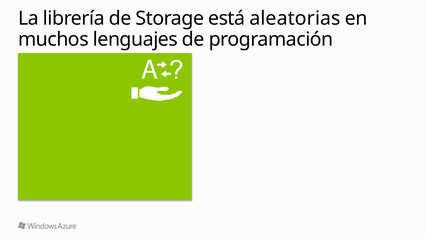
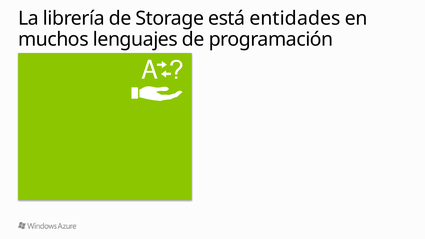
aleatorias: aleatorias -> entidades
